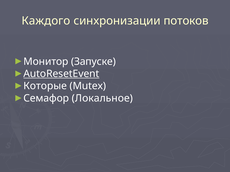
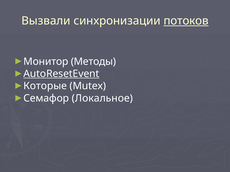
Каждого: Каждого -> Вызвали
потоков underline: none -> present
Запуске: Запуске -> Методы
